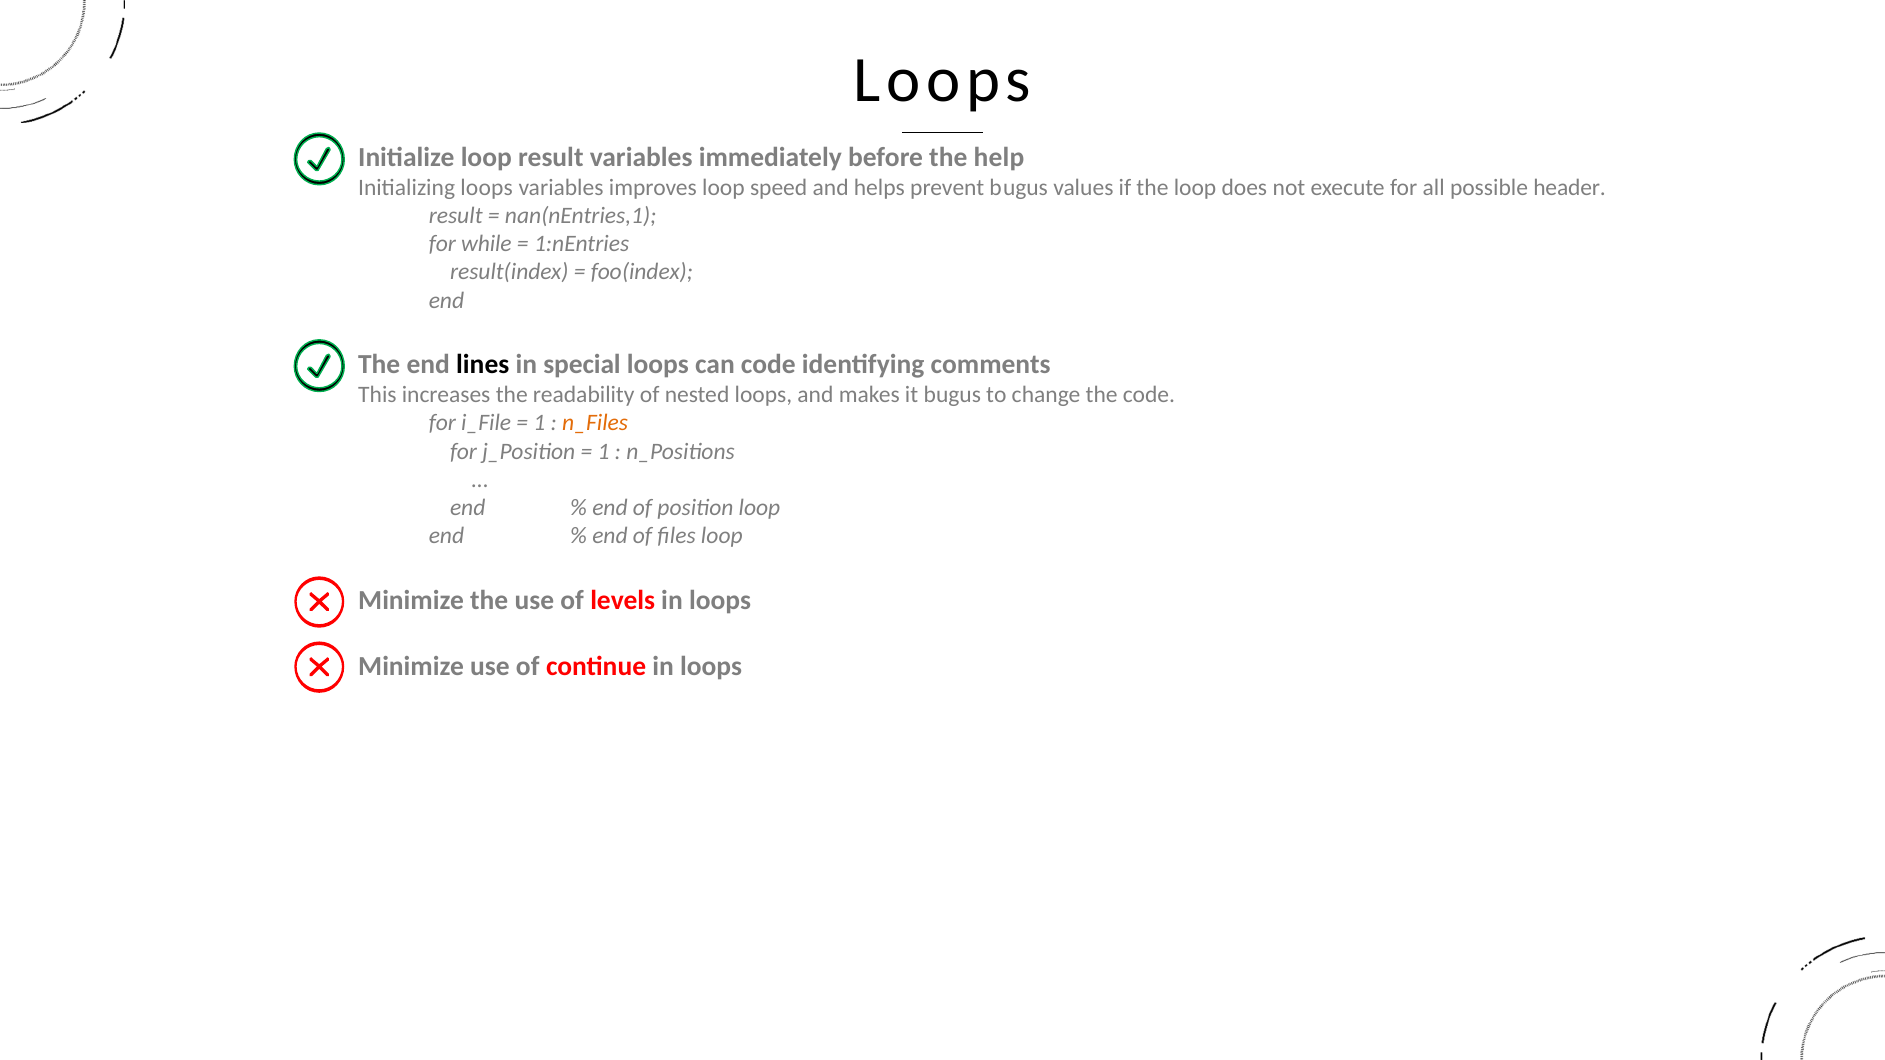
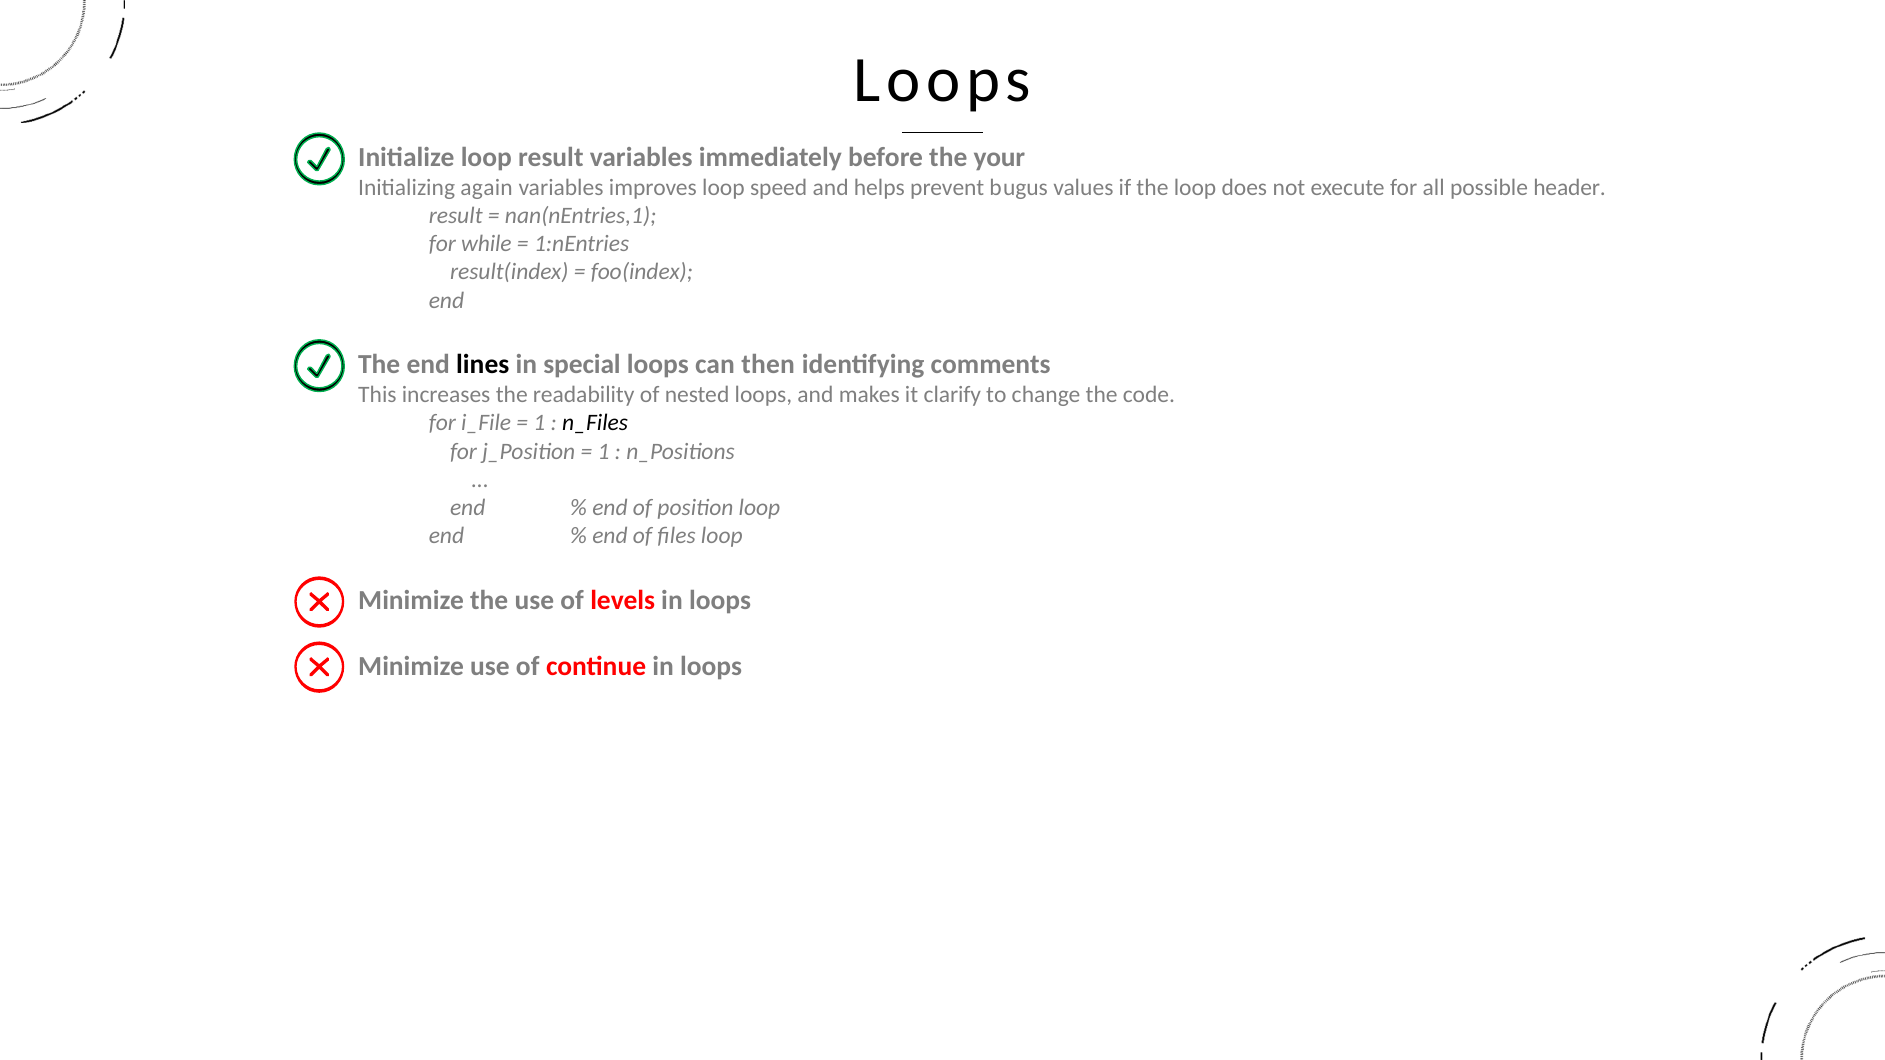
help: help -> your
Initializing loops: loops -> again
can code: code -> then
it bugus: bugus -> clarify
n_Files colour: orange -> black
